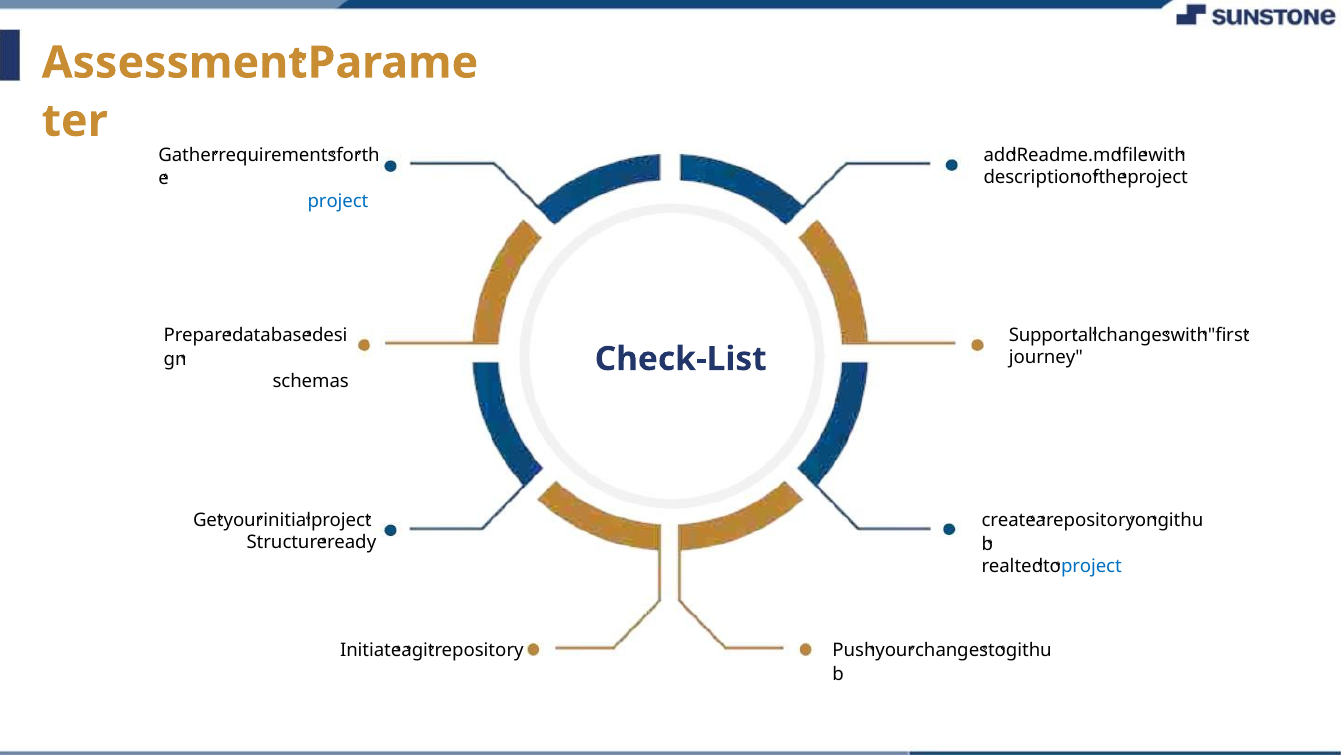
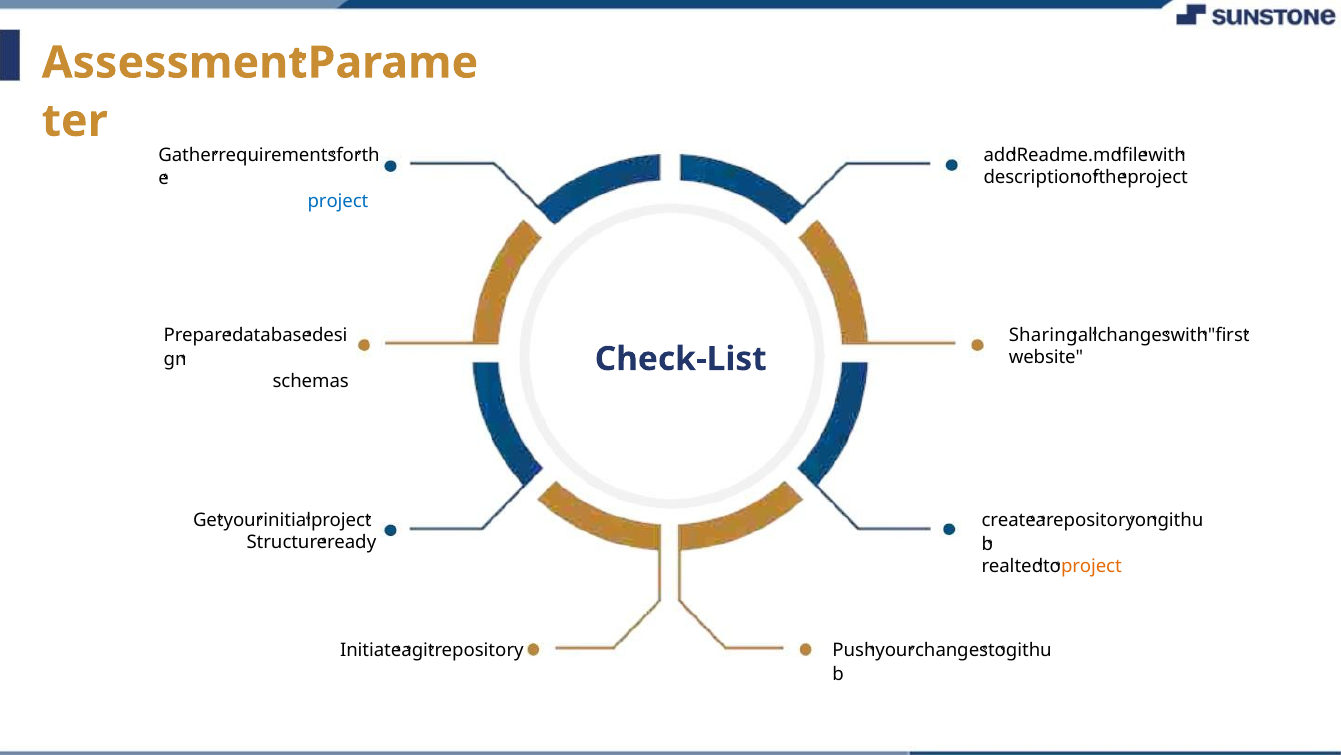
Support: Support -> Sharing
journey: journey -> website
project at (1091, 566) colour: blue -> orange
